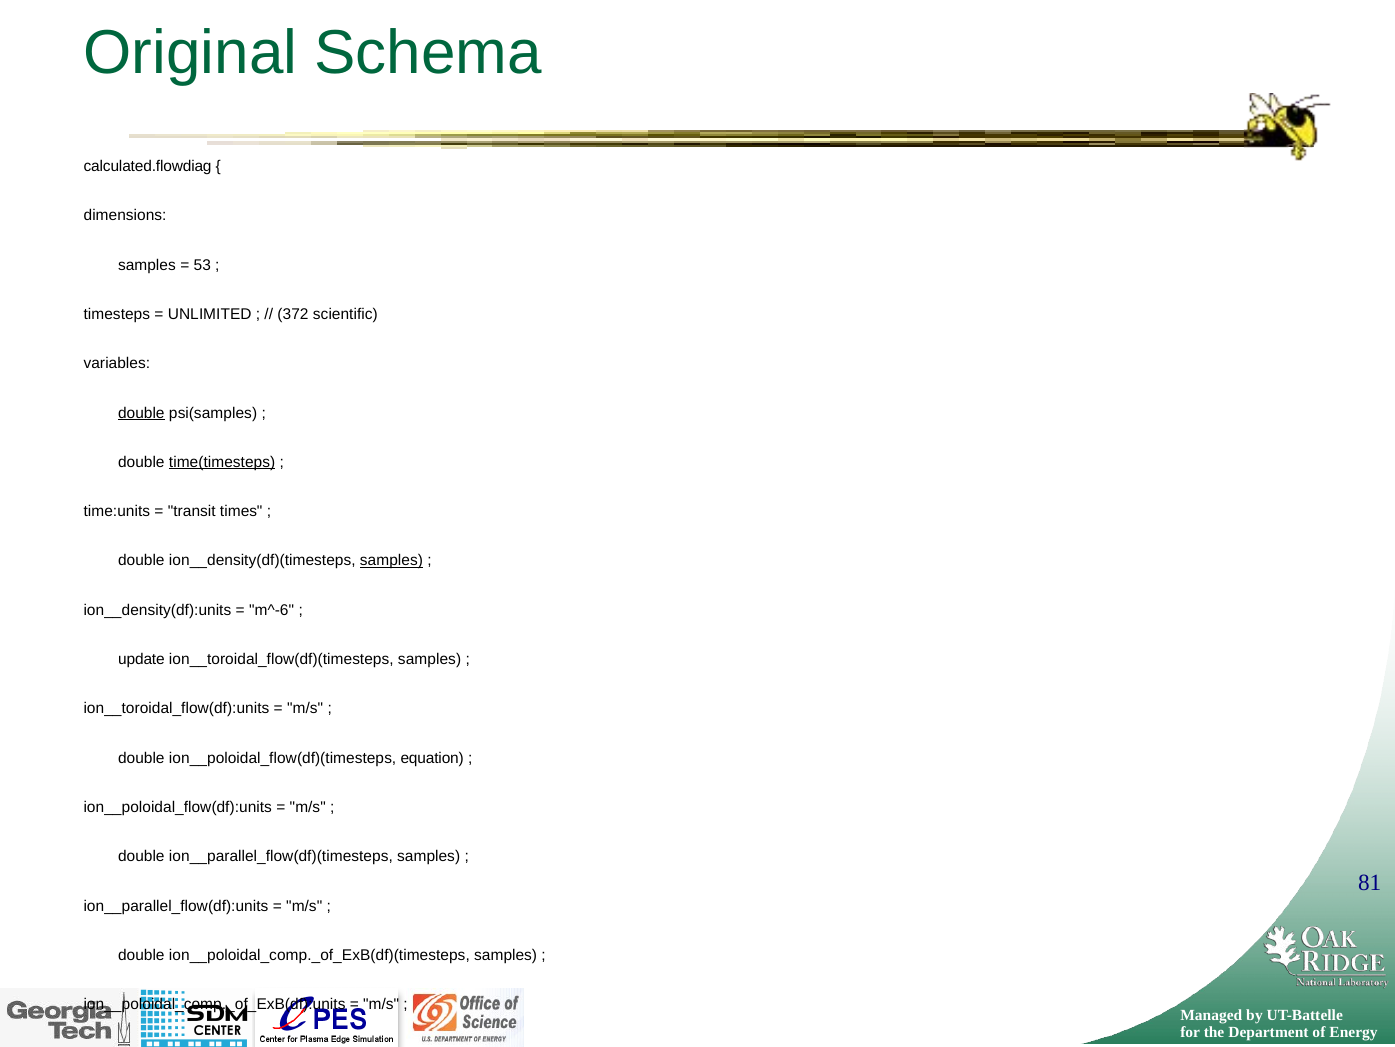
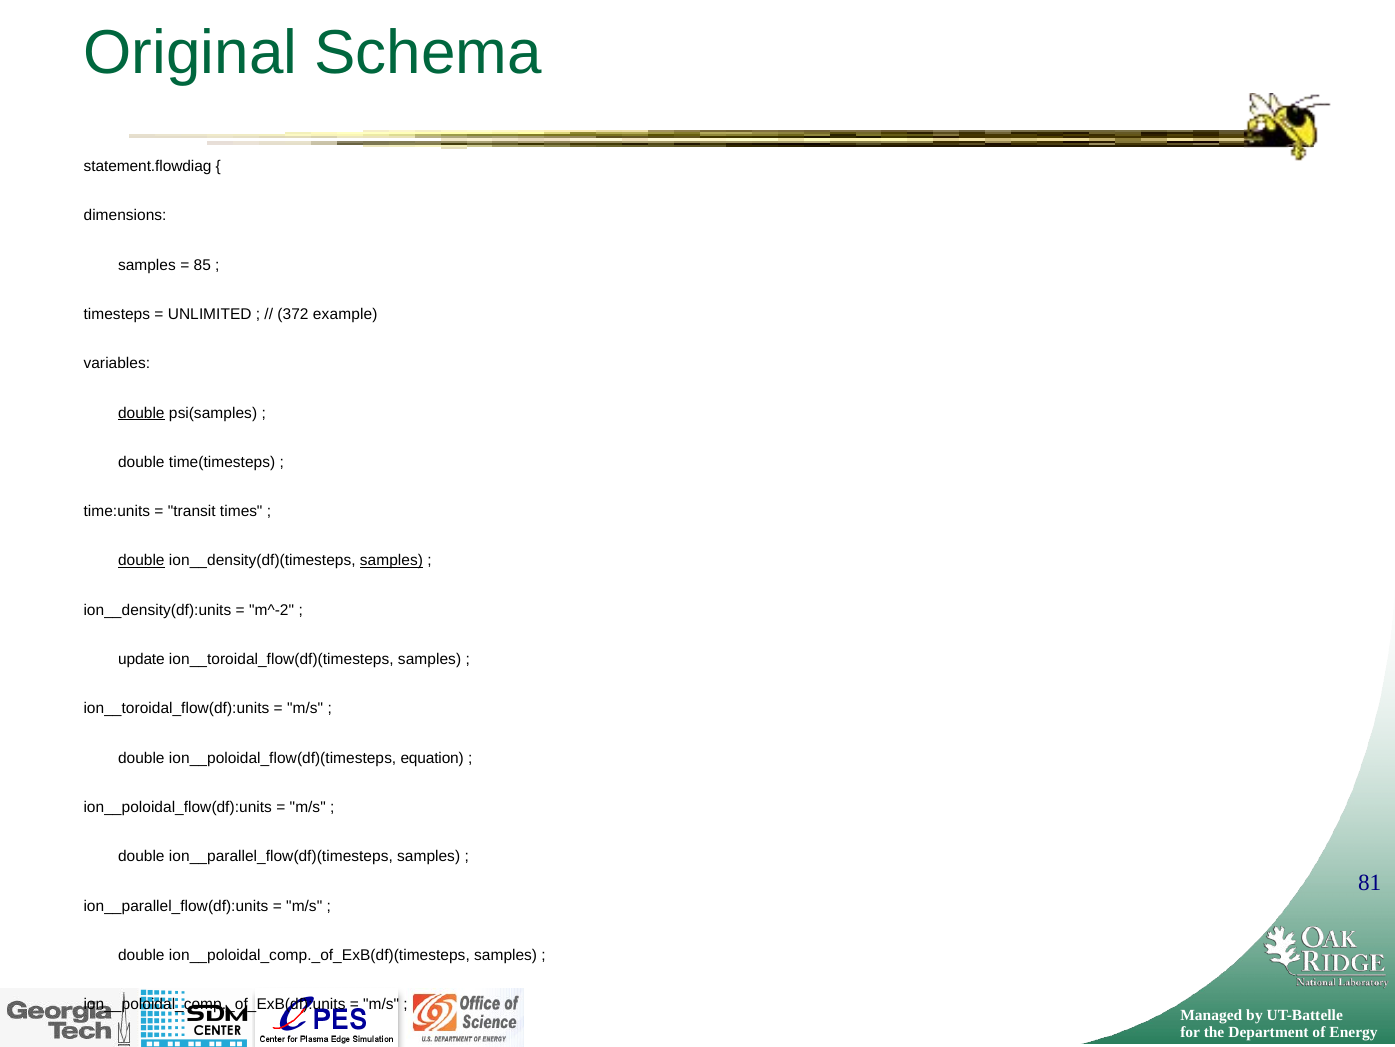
calculated.flowdiag: calculated.flowdiag -> statement.flowdiag
53: 53 -> 85
scientific: scientific -> example
time(timesteps underline: present -> none
double at (141, 560) underline: none -> present
m^-6: m^-6 -> m^-2
